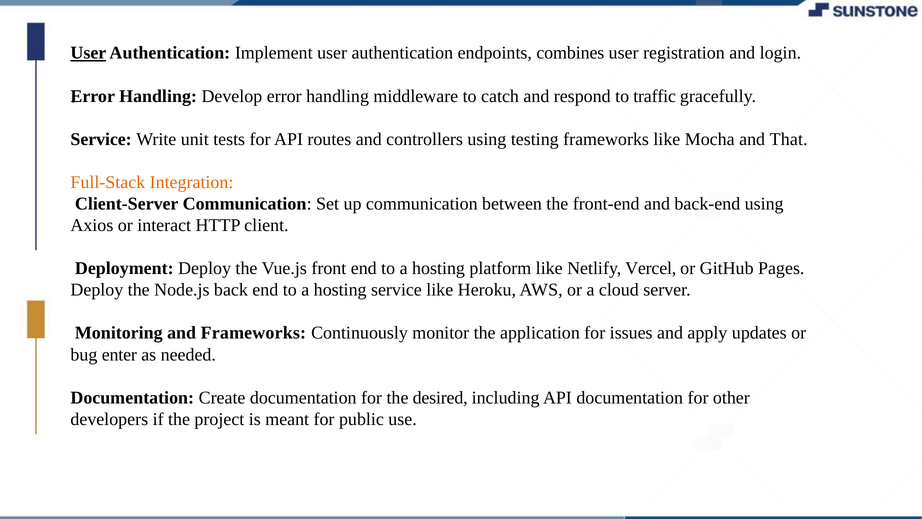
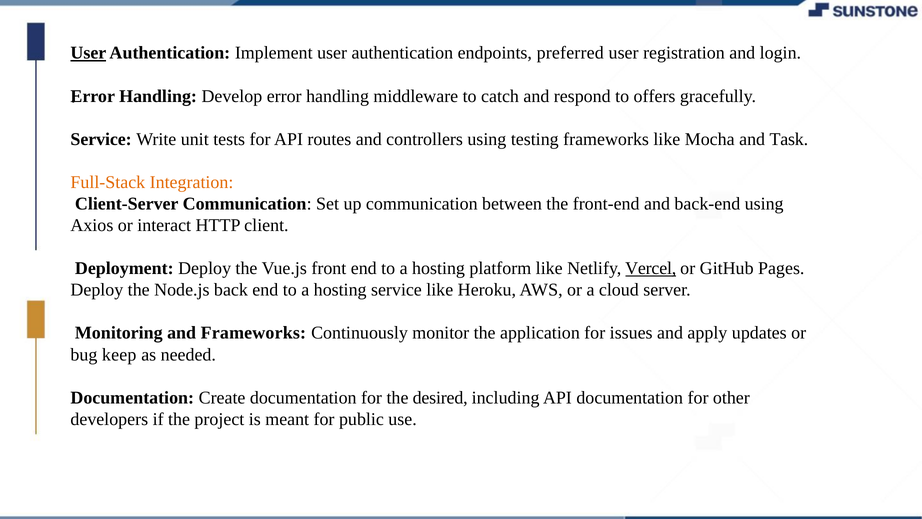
combines: combines -> preferred
traffic: traffic -> offers
That: That -> Task
Vercel underline: none -> present
enter: enter -> keep
